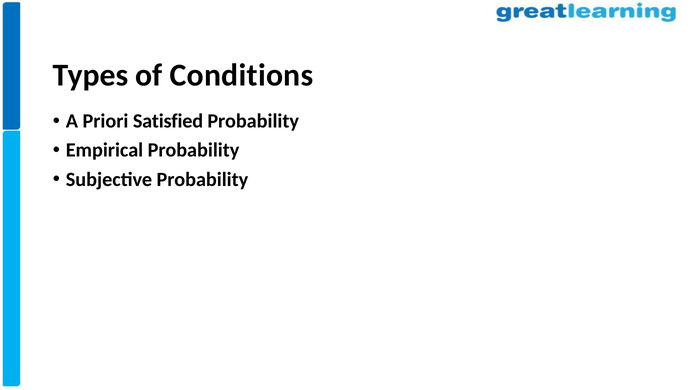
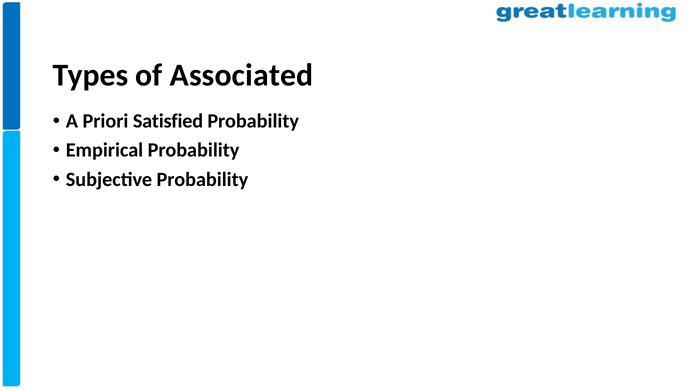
Conditions: Conditions -> Associated
